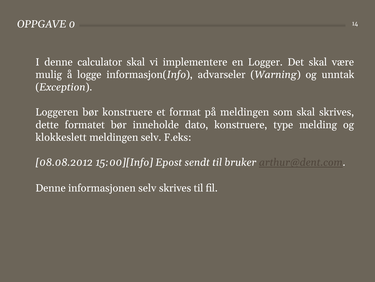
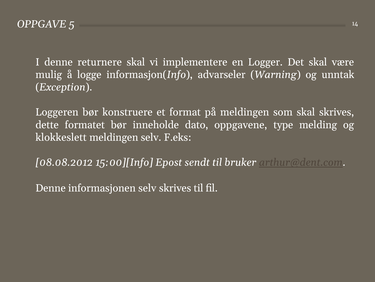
0: 0 -> 5
calculator: calculator -> returnere
dato konstruere: konstruere -> oppgavene
